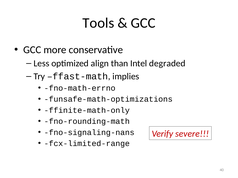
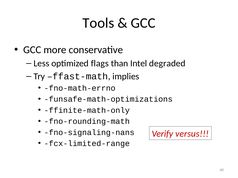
align: align -> flags
severe: severe -> versus
